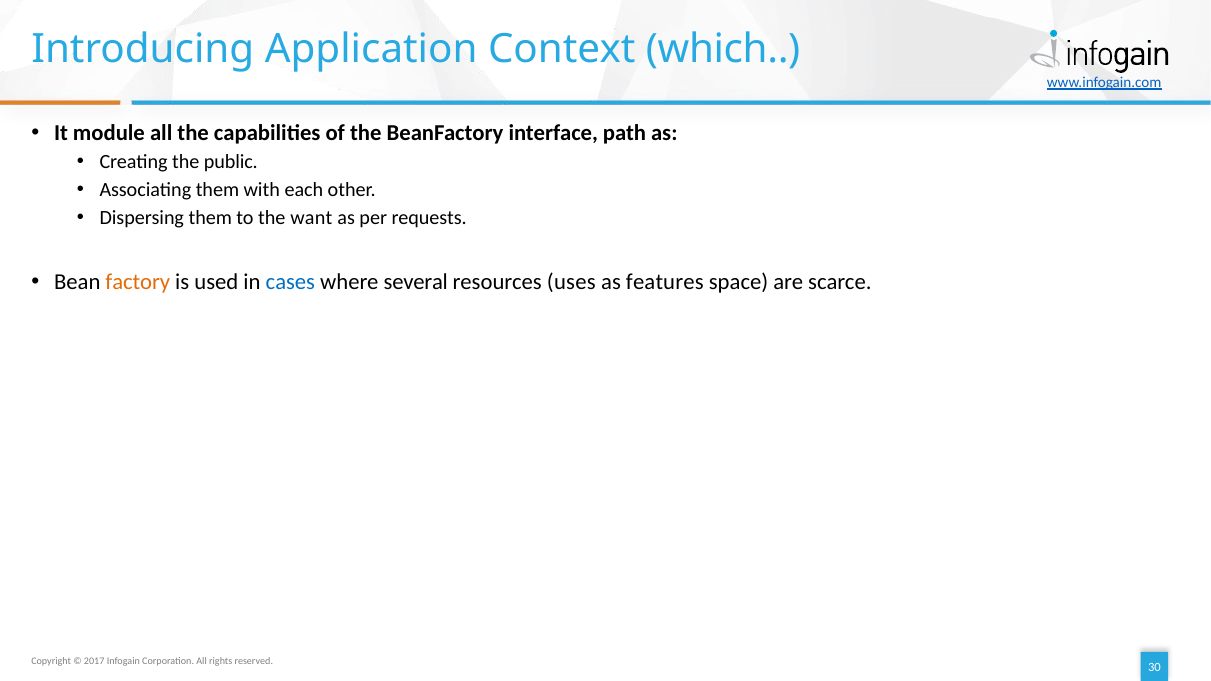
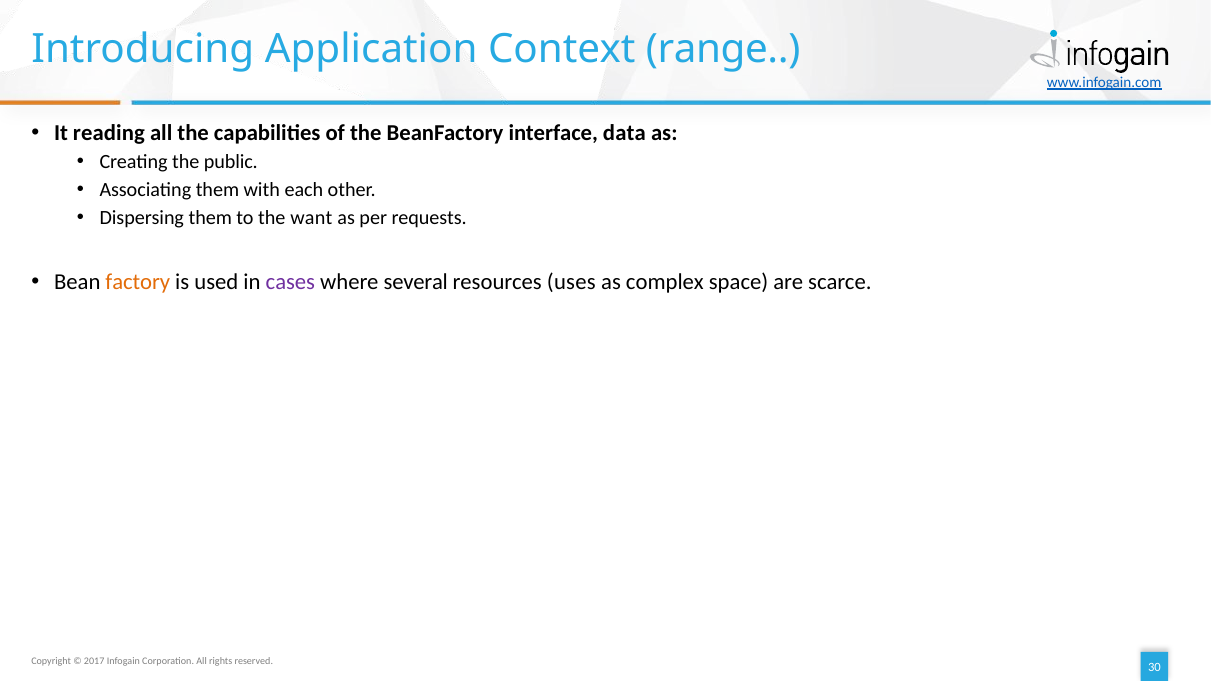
which: which -> range
module: module -> reading
path: path -> data
cases colour: blue -> purple
features: features -> complex
